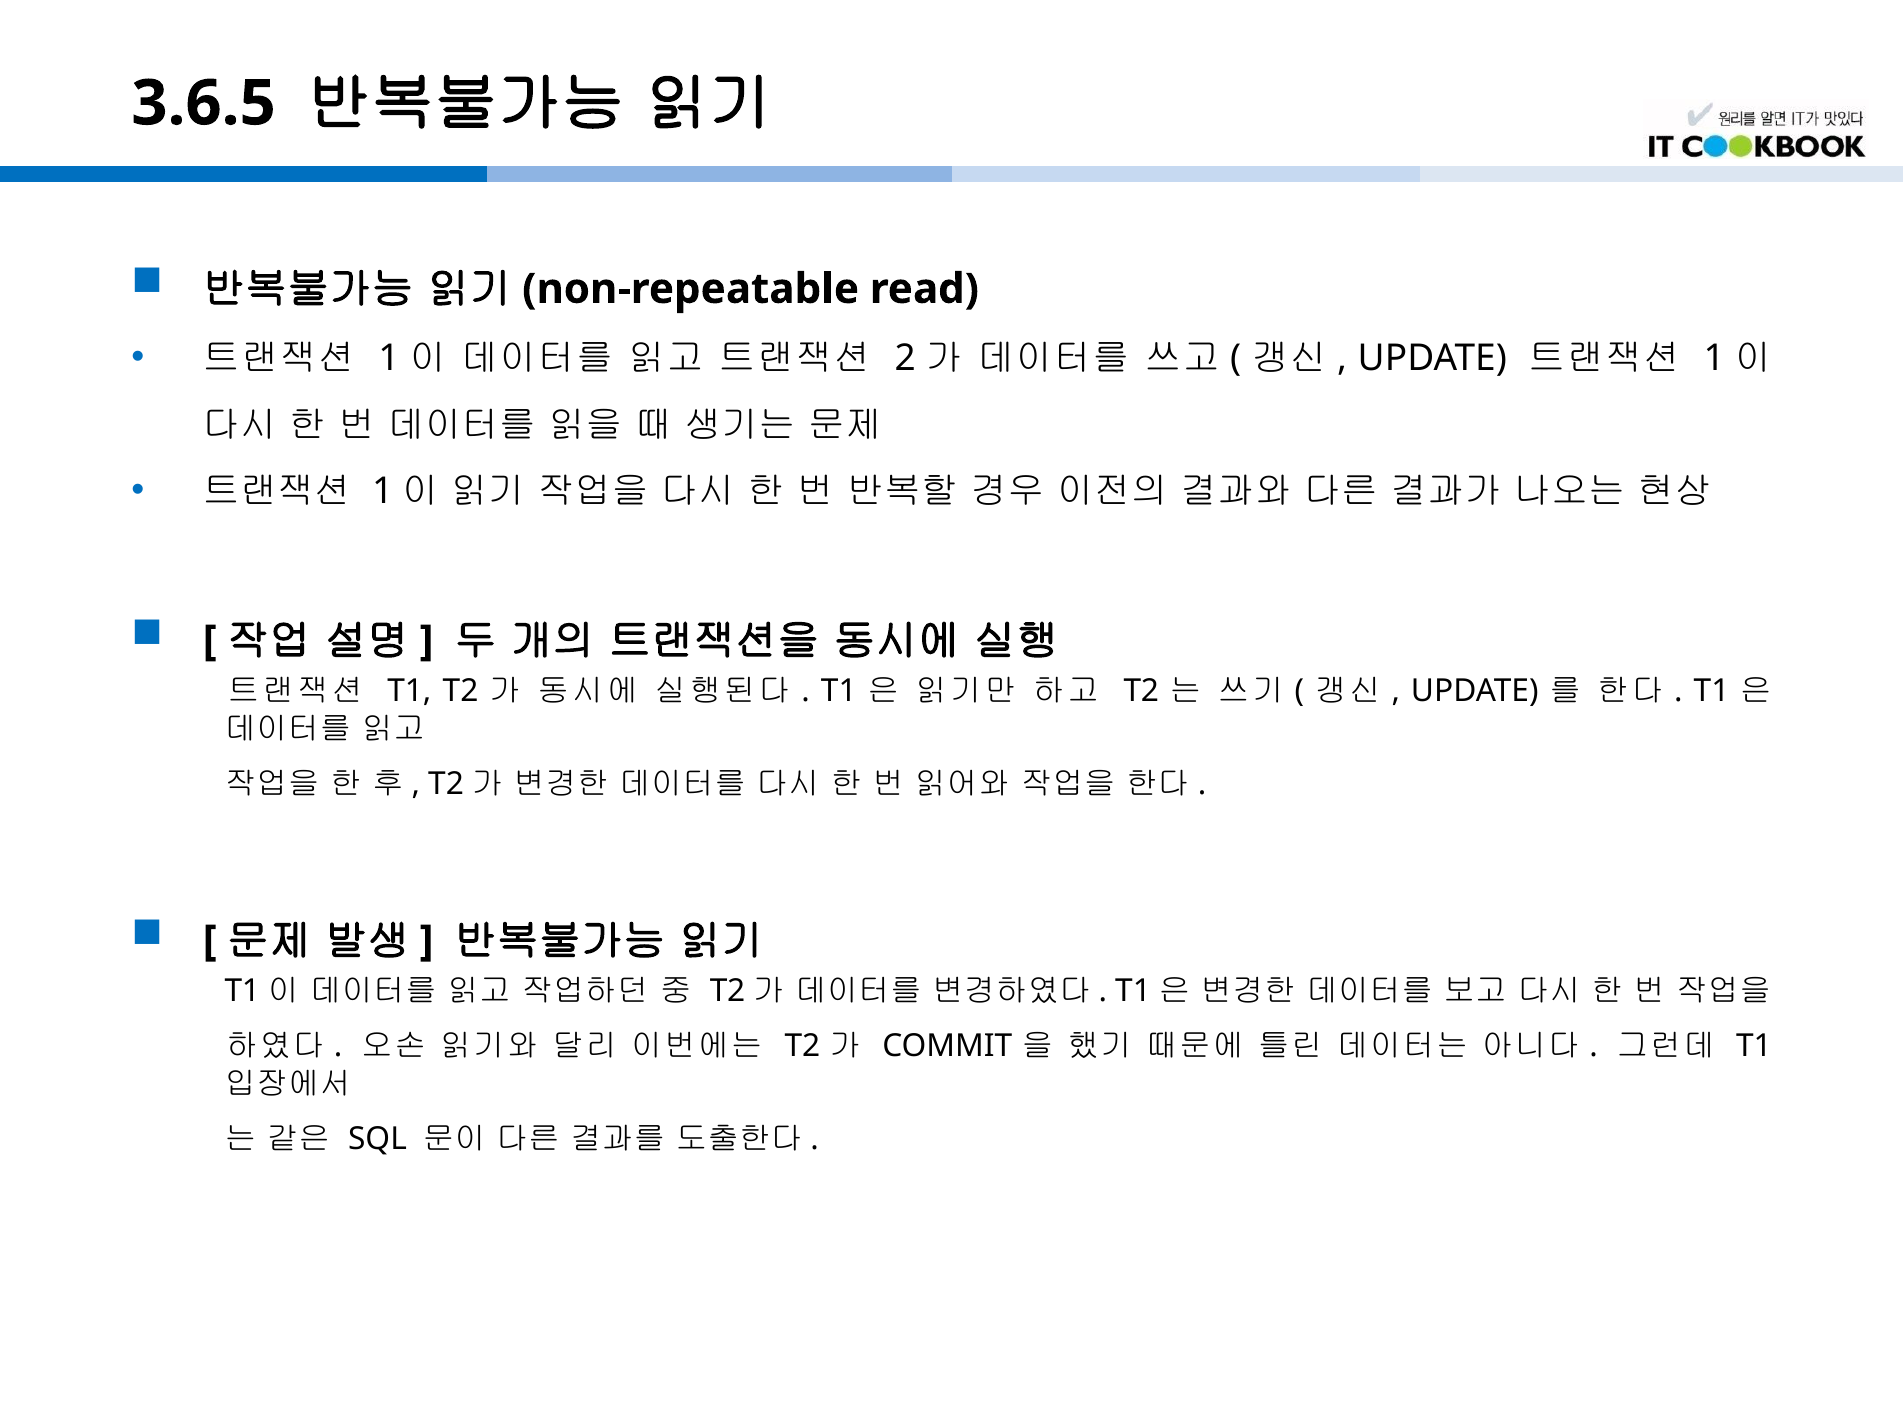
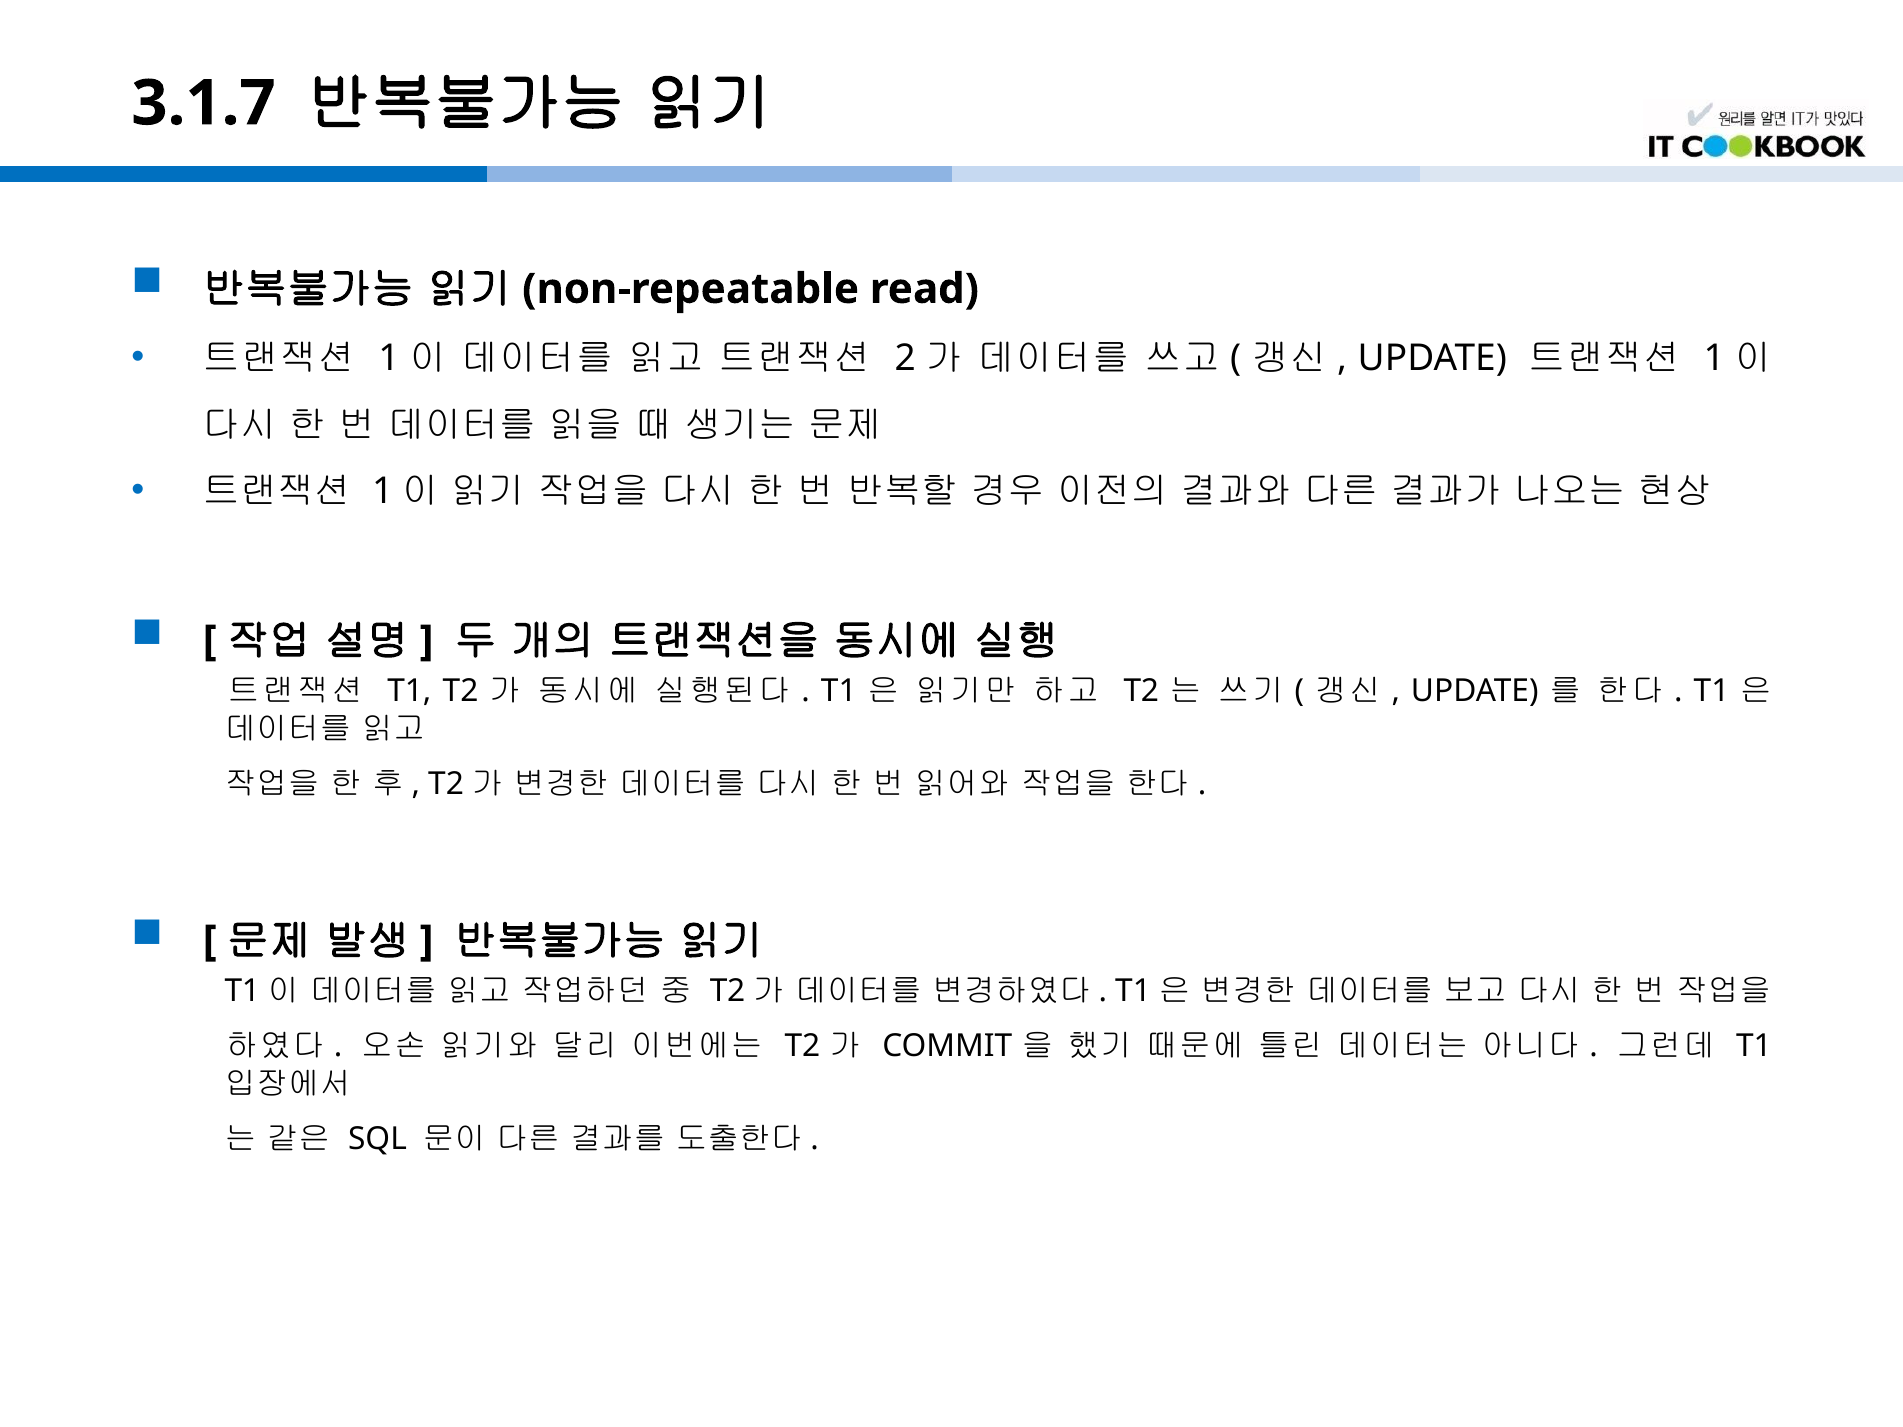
3.6.5: 3.6.5 -> 3.1.7
